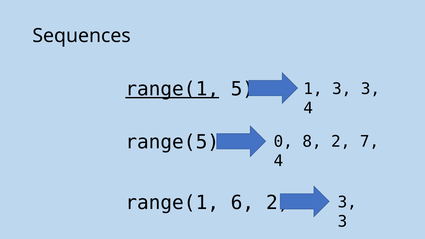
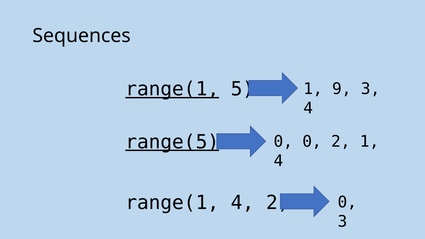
1 3: 3 -> 9
range(5 underline: none -> present
0 8: 8 -> 0
2 7: 7 -> 1
range(1 6: 6 -> 4
3 at (347, 202): 3 -> 0
